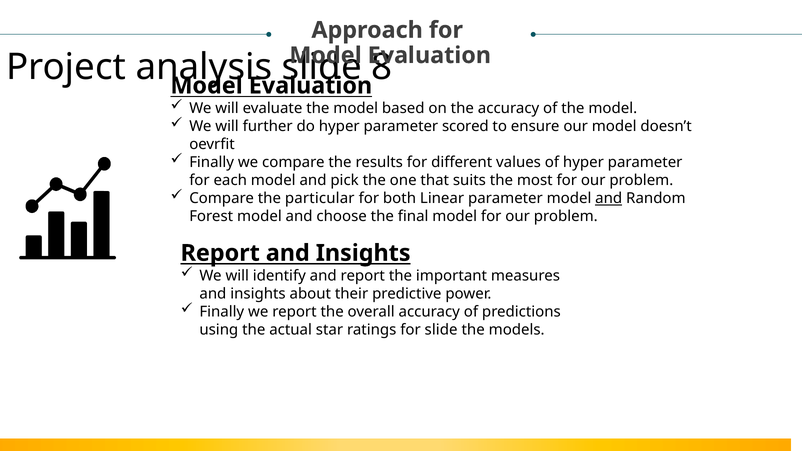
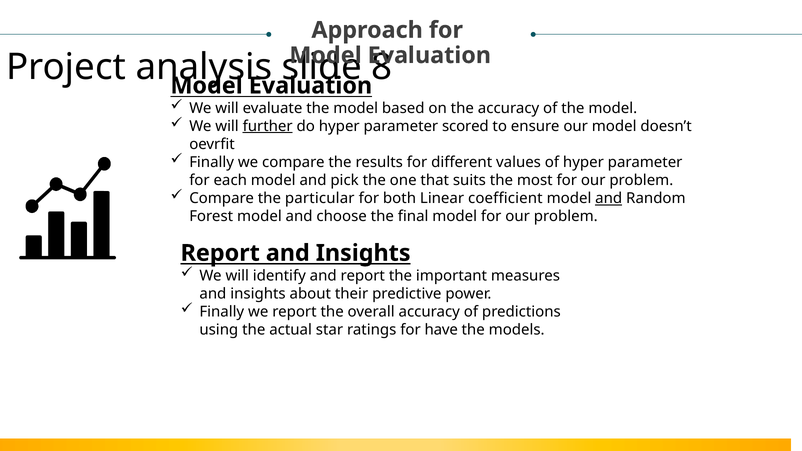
further underline: none -> present
Linear parameter: parameter -> coefficient
for slide: slide -> have
